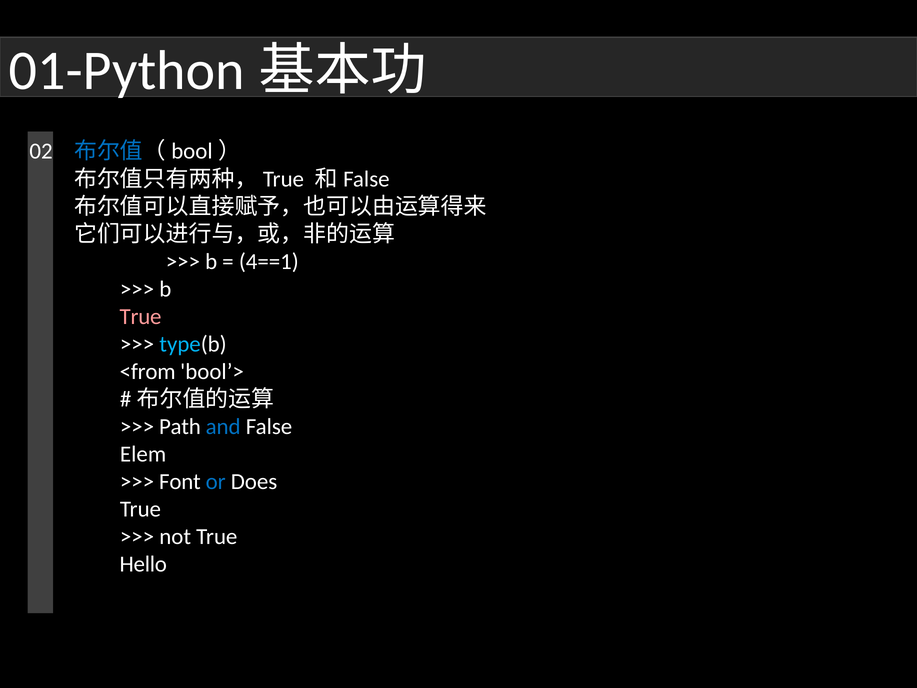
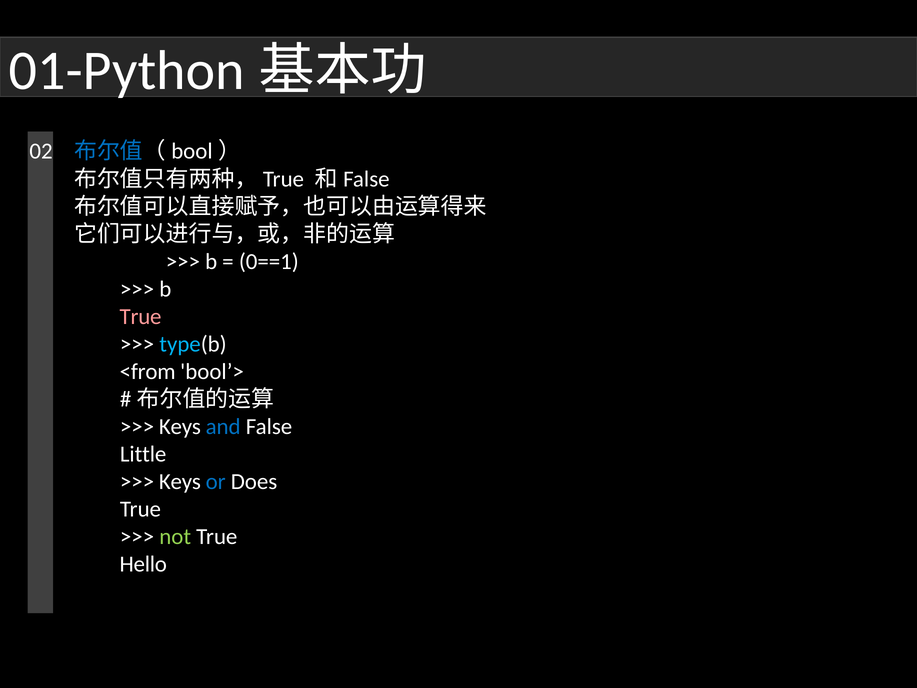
4==1: 4==1 -> 0==1
Path at (180, 426): Path -> Keys
Elem: Elem -> Little
Font at (180, 481): Font -> Keys
not colour: white -> light green
